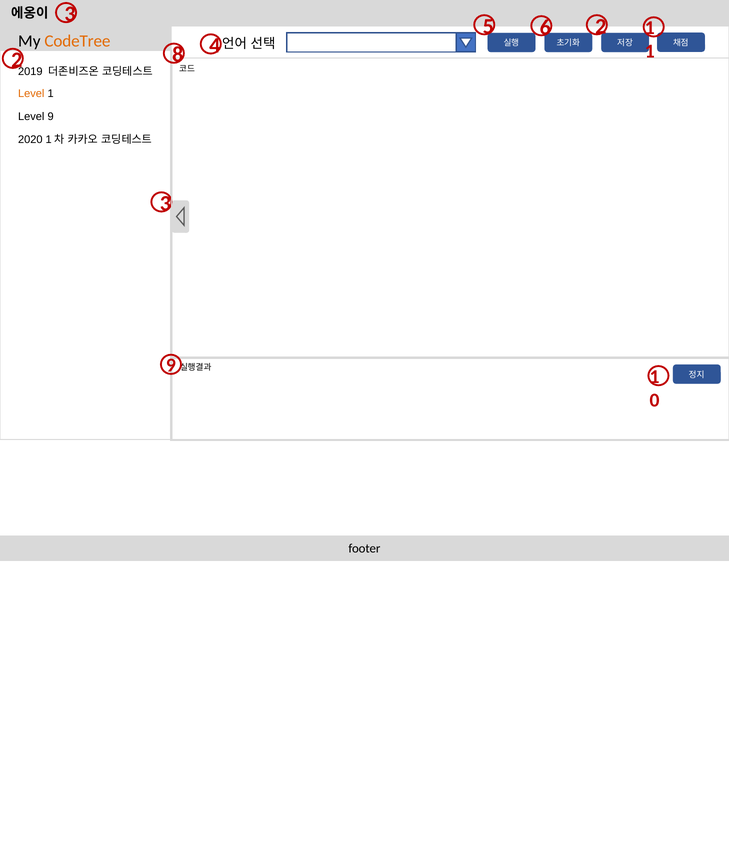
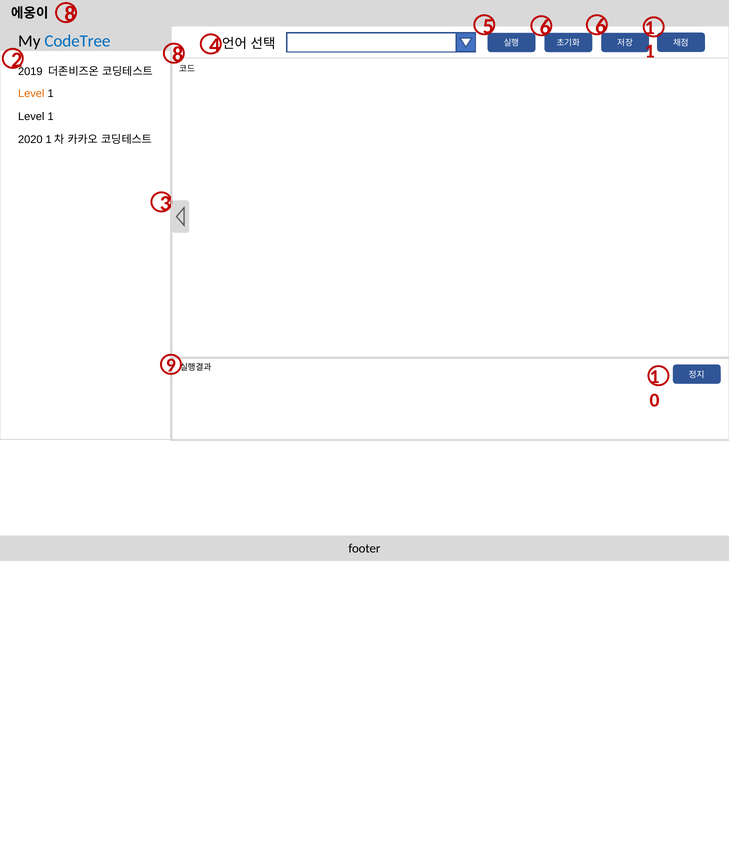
3 at (70, 14): 3 -> 8
5 2: 2 -> 6
CodeTree colour: orange -> blue
9 at (51, 117): 9 -> 1
